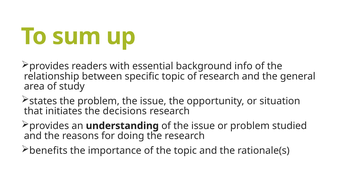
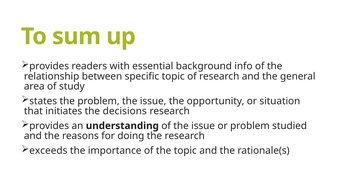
benefits: benefits -> exceeds
